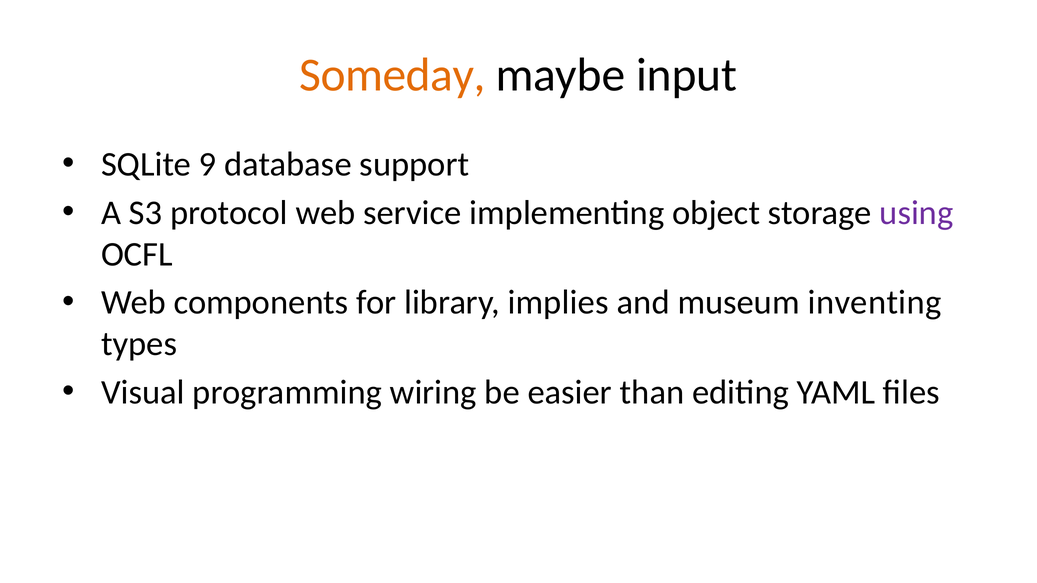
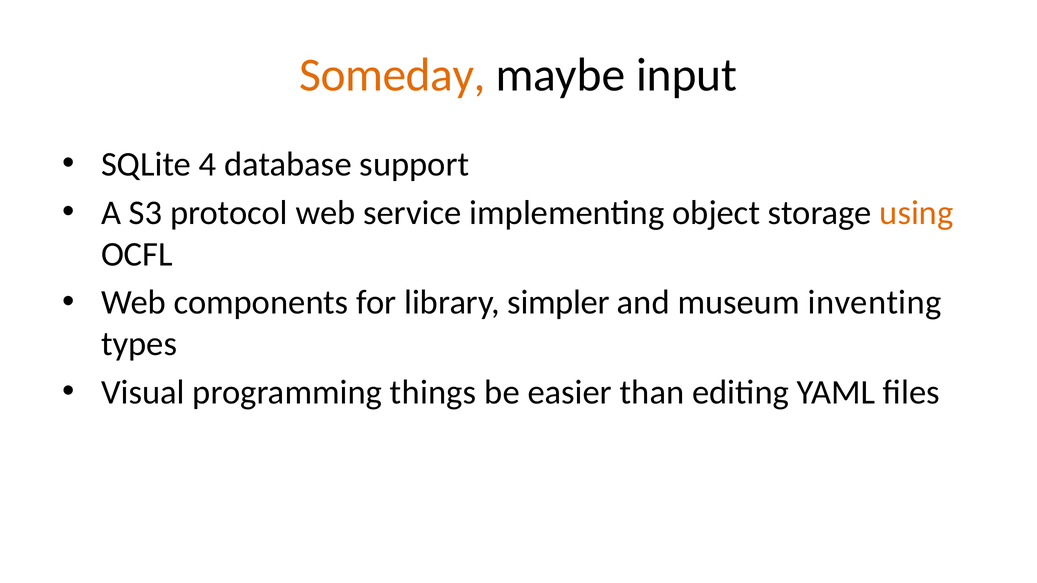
9: 9 -> 4
using colour: purple -> orange
implies: implies -> simpler
wiring: wiring -> things
